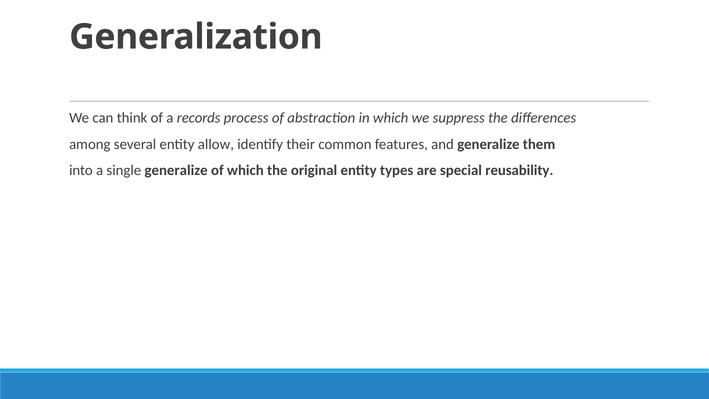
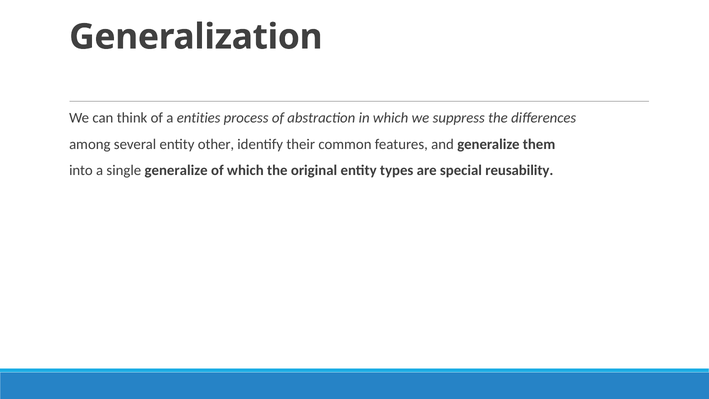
records: records -> entities
allow: allow -> other
